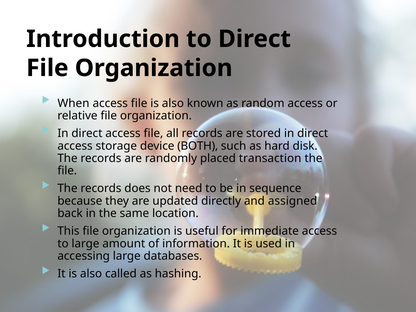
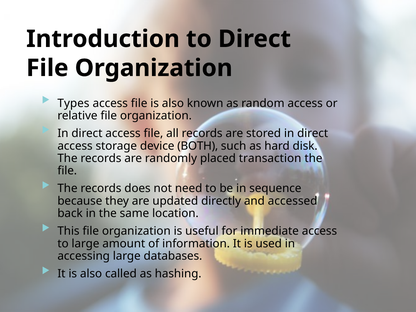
When: When -> Types
assigned: assigned -> accessed
